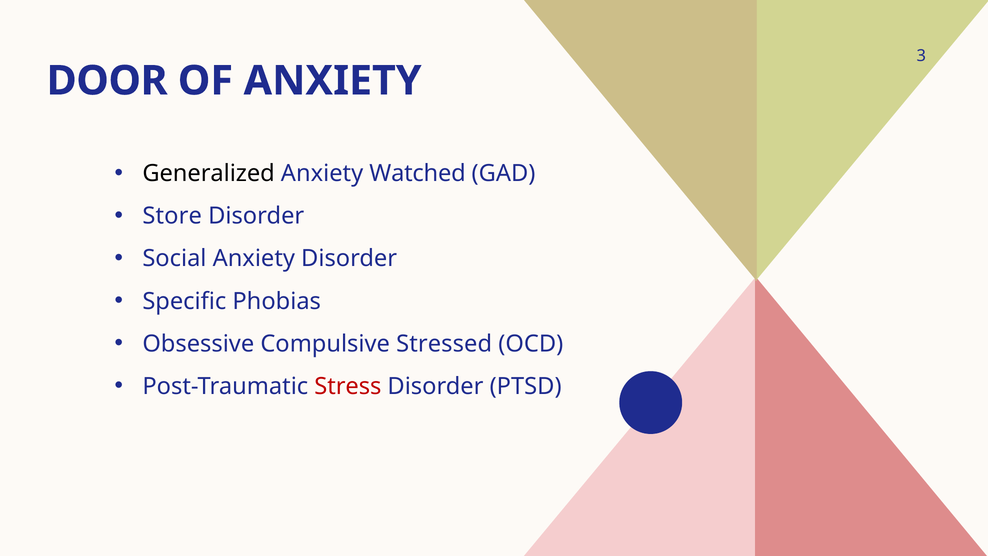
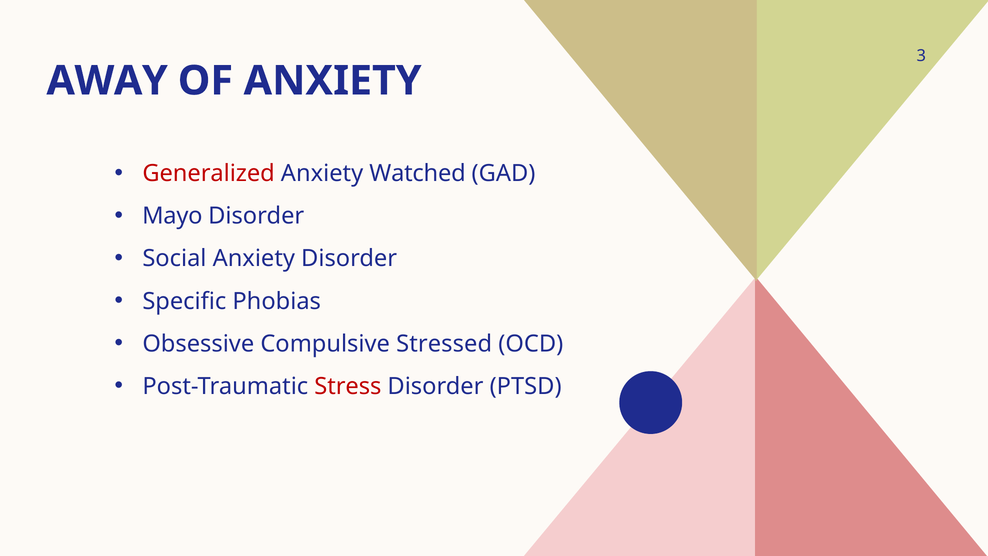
DOOR: DOOR -> AWAY
Generalized colour: black -> red
Store: Store -> Mayo
